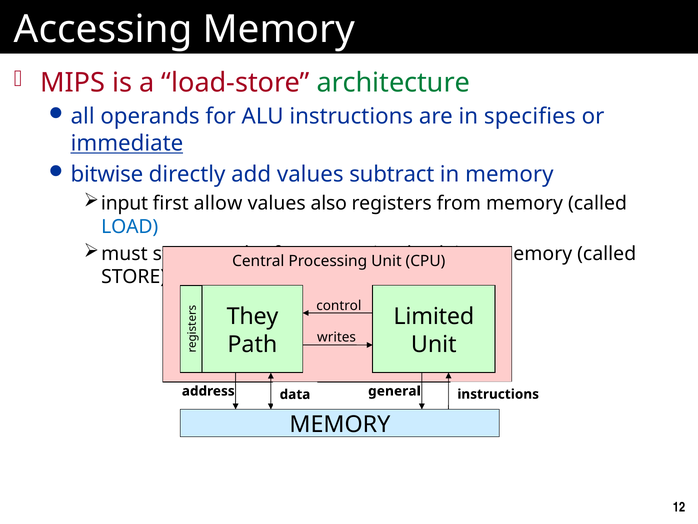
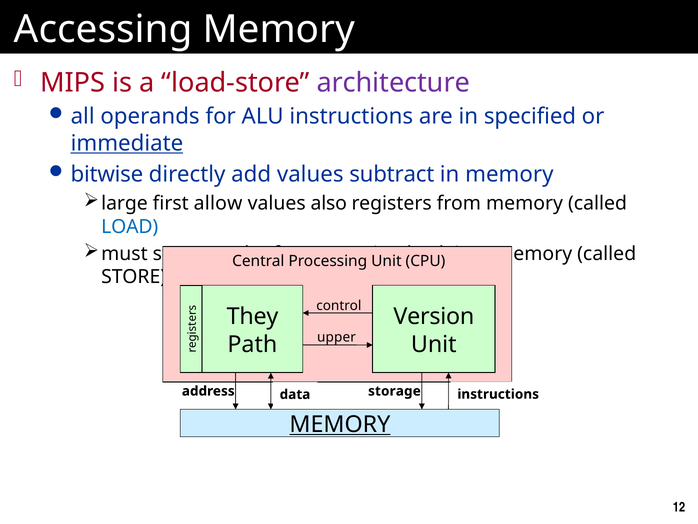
architecture colour: green -> purple
specifies: specifies -> specified
input: input -> large
Limited: Limited -> Version
writes: writes -> upper
general: general -> storage
MEMORY at (340, 424) underline: none -> present
